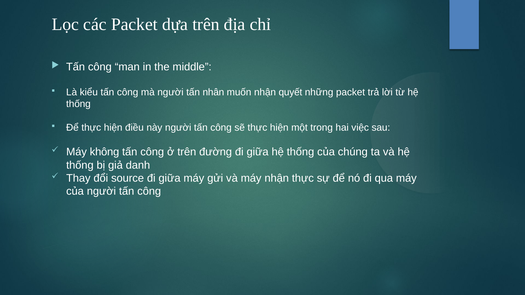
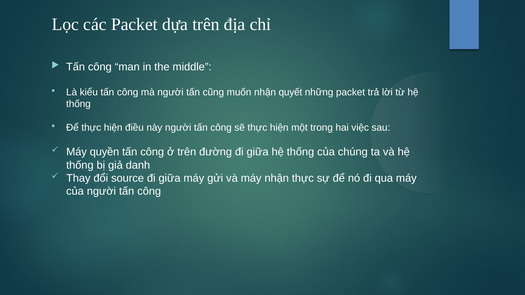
nhân: nhân -> cũng
không: không -> quyền
